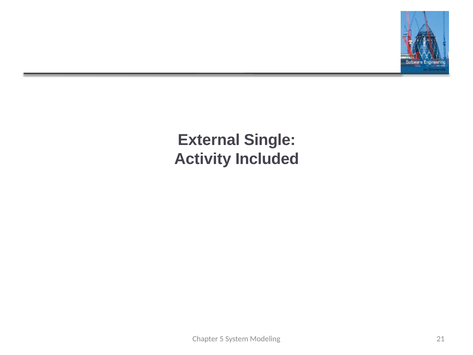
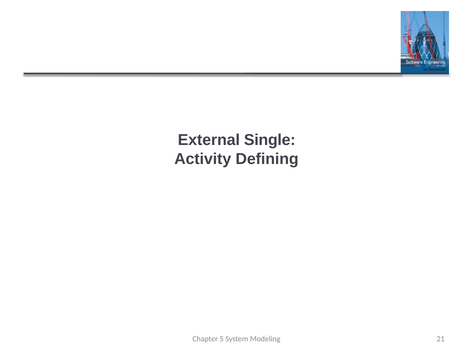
Included: Included -> Defining
